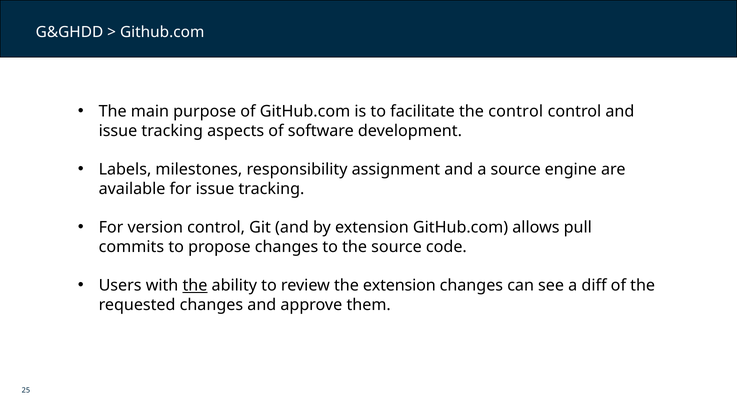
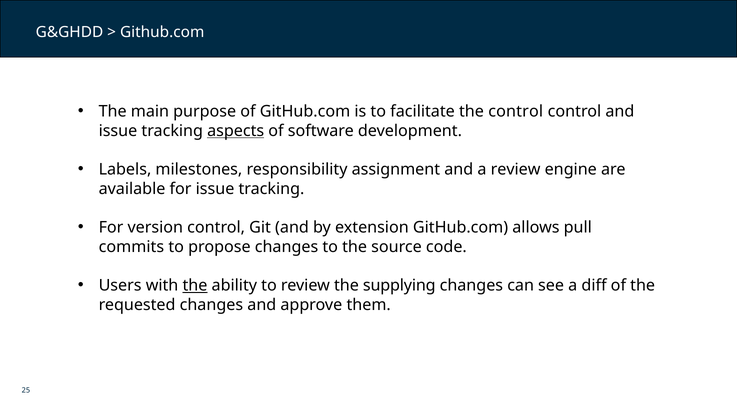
aspects underline: none -> present
a source: source -> review
the extension: extension -> supplying
